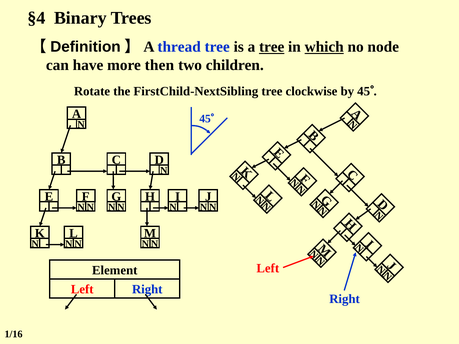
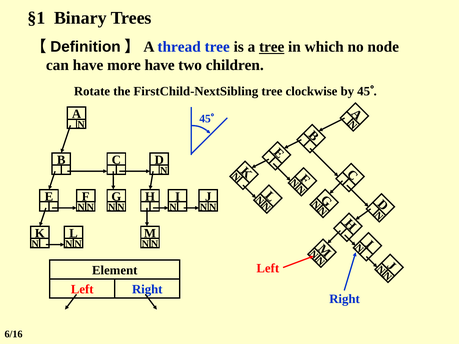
§4: §4 -> §1
which underline: present -> none
more then: then -> have
1/16: 1/16 -> 6/16
